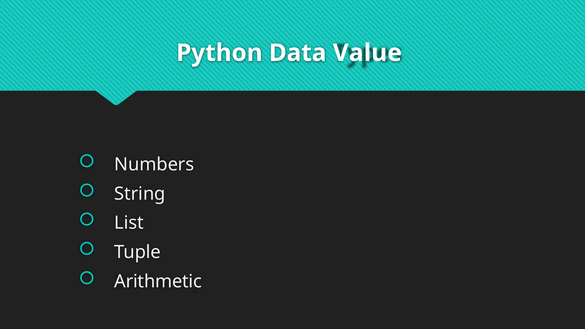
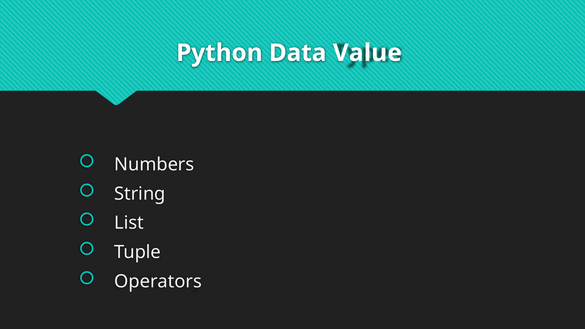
Arithmetic: Arithmetic -> Operators
